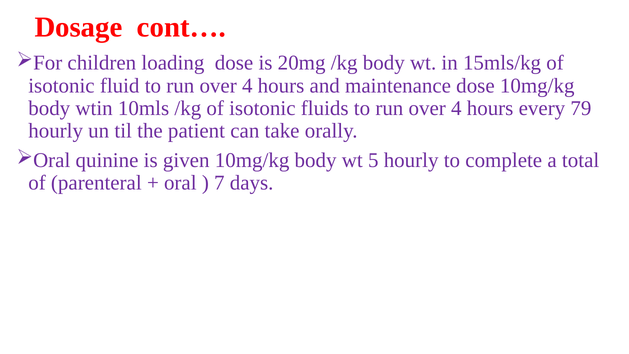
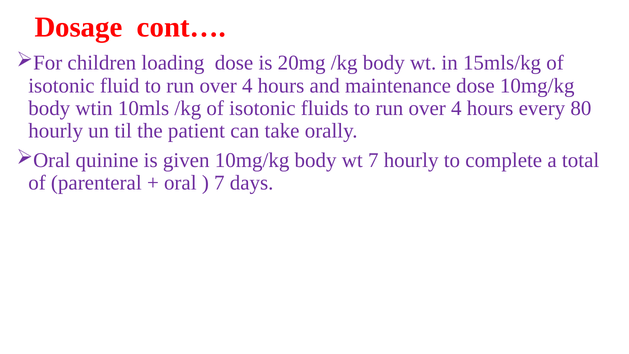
79: 79 -> 80
wt 5: 5 -> 7
